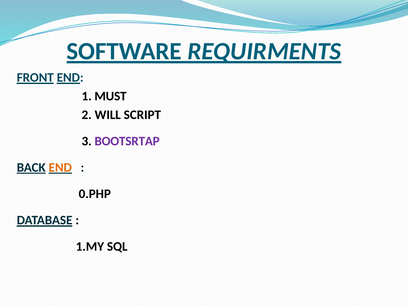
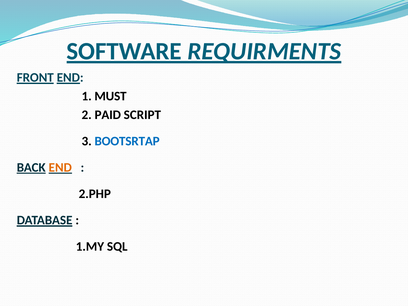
WILL: WILL -> PAID
BOOTSRTAP colour: purple -> blue
0.PHP: 0.PHP -> 2.PHP
